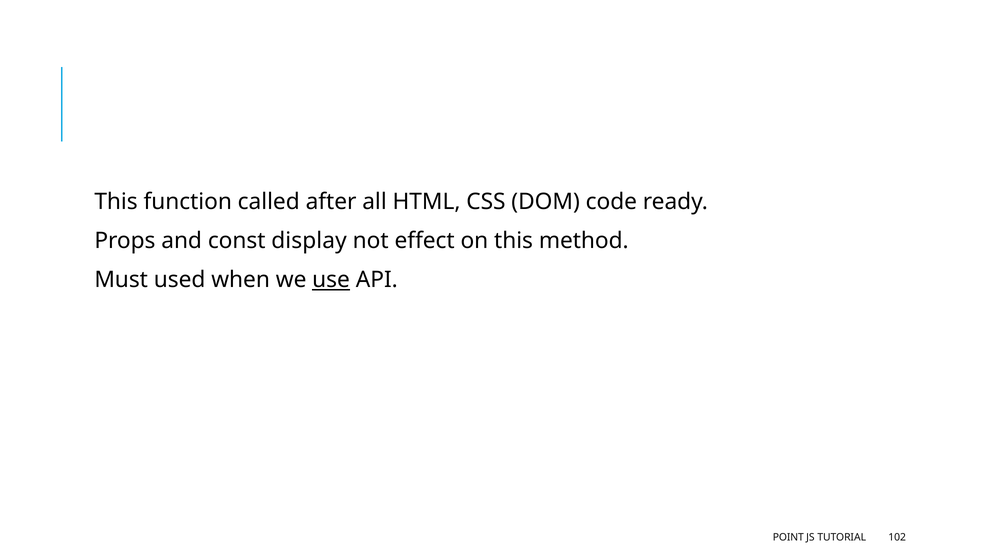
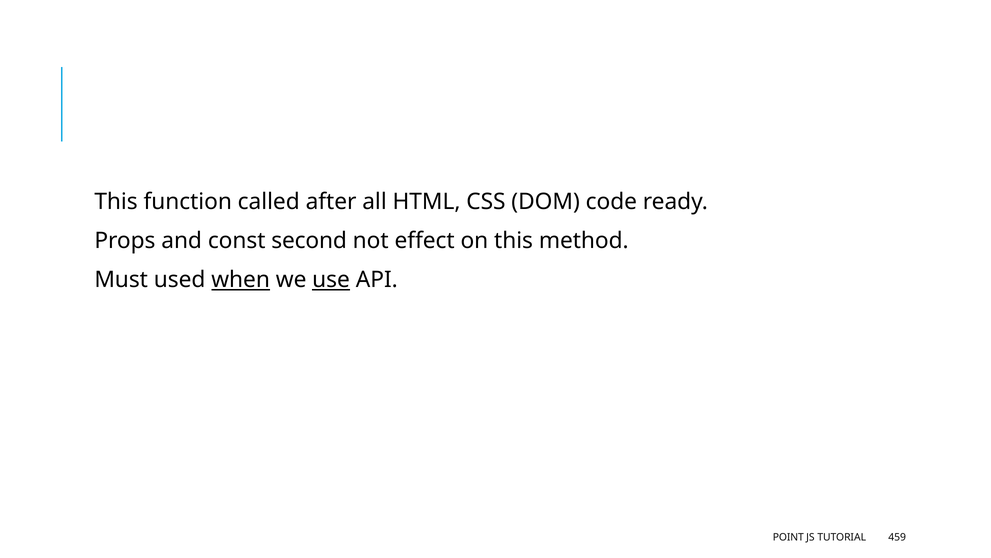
display: display -> second
when underline: none -> present
102: 102 -> 459
